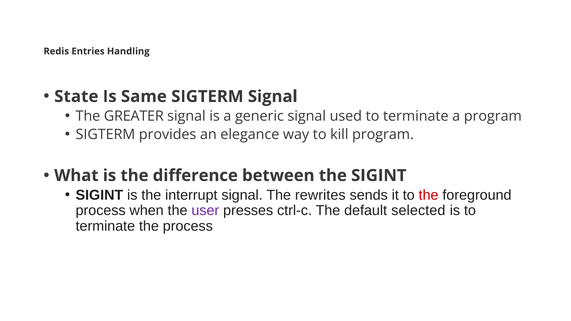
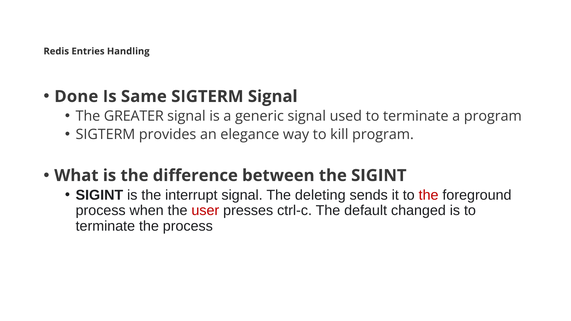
State: State -> Done
rewrites: rewrites -> deleting
user colour: purple -> red
selected: selected -> changed
